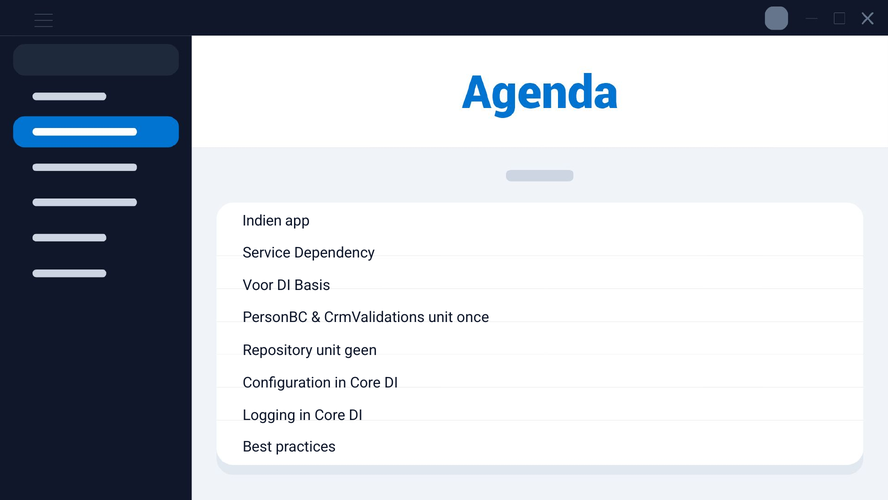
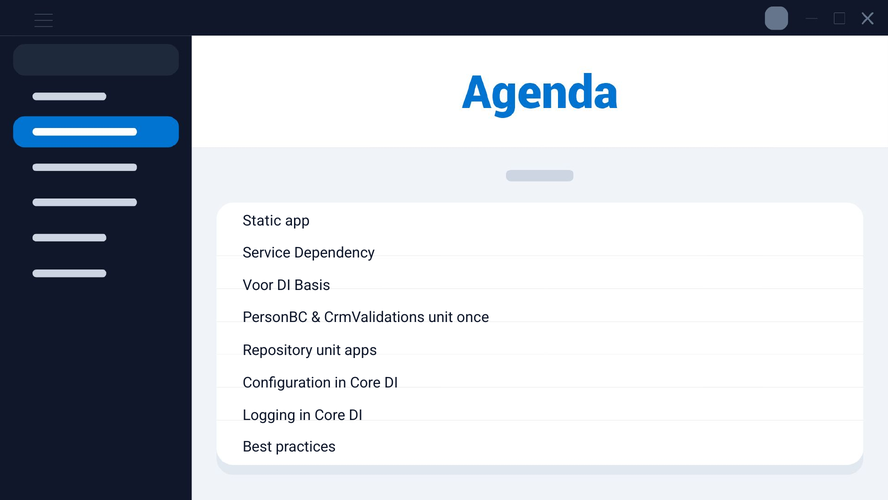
Indien: Indien -> Static
geen: geen -> apps
